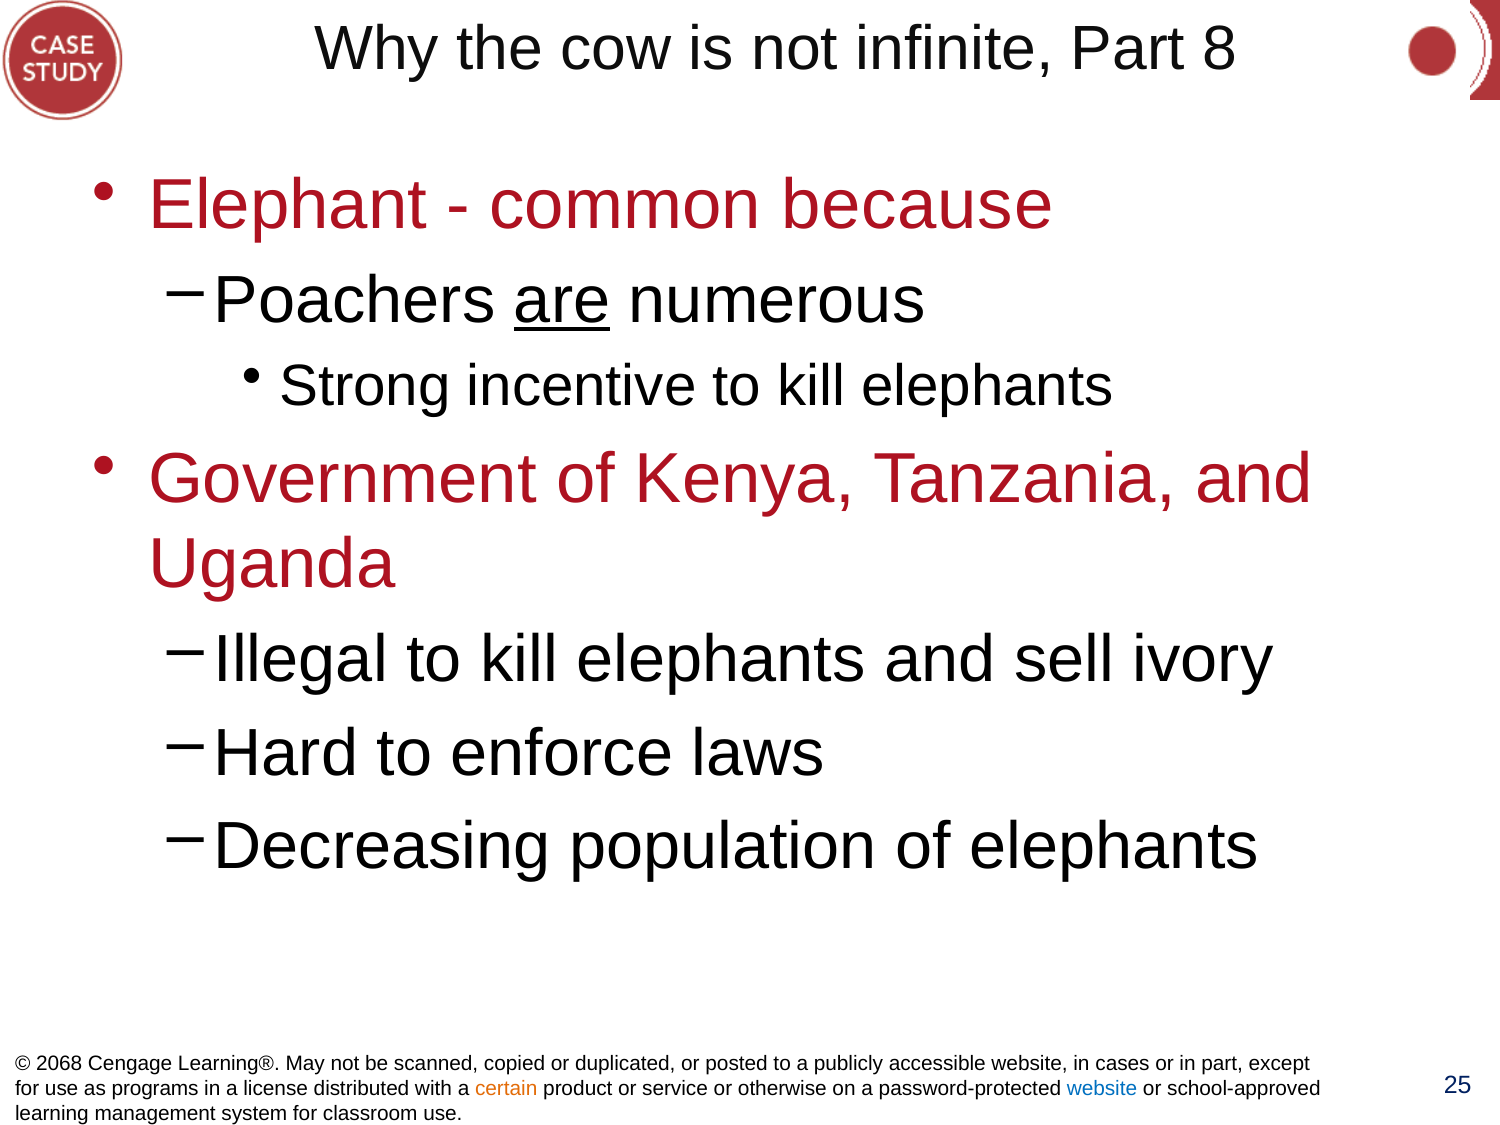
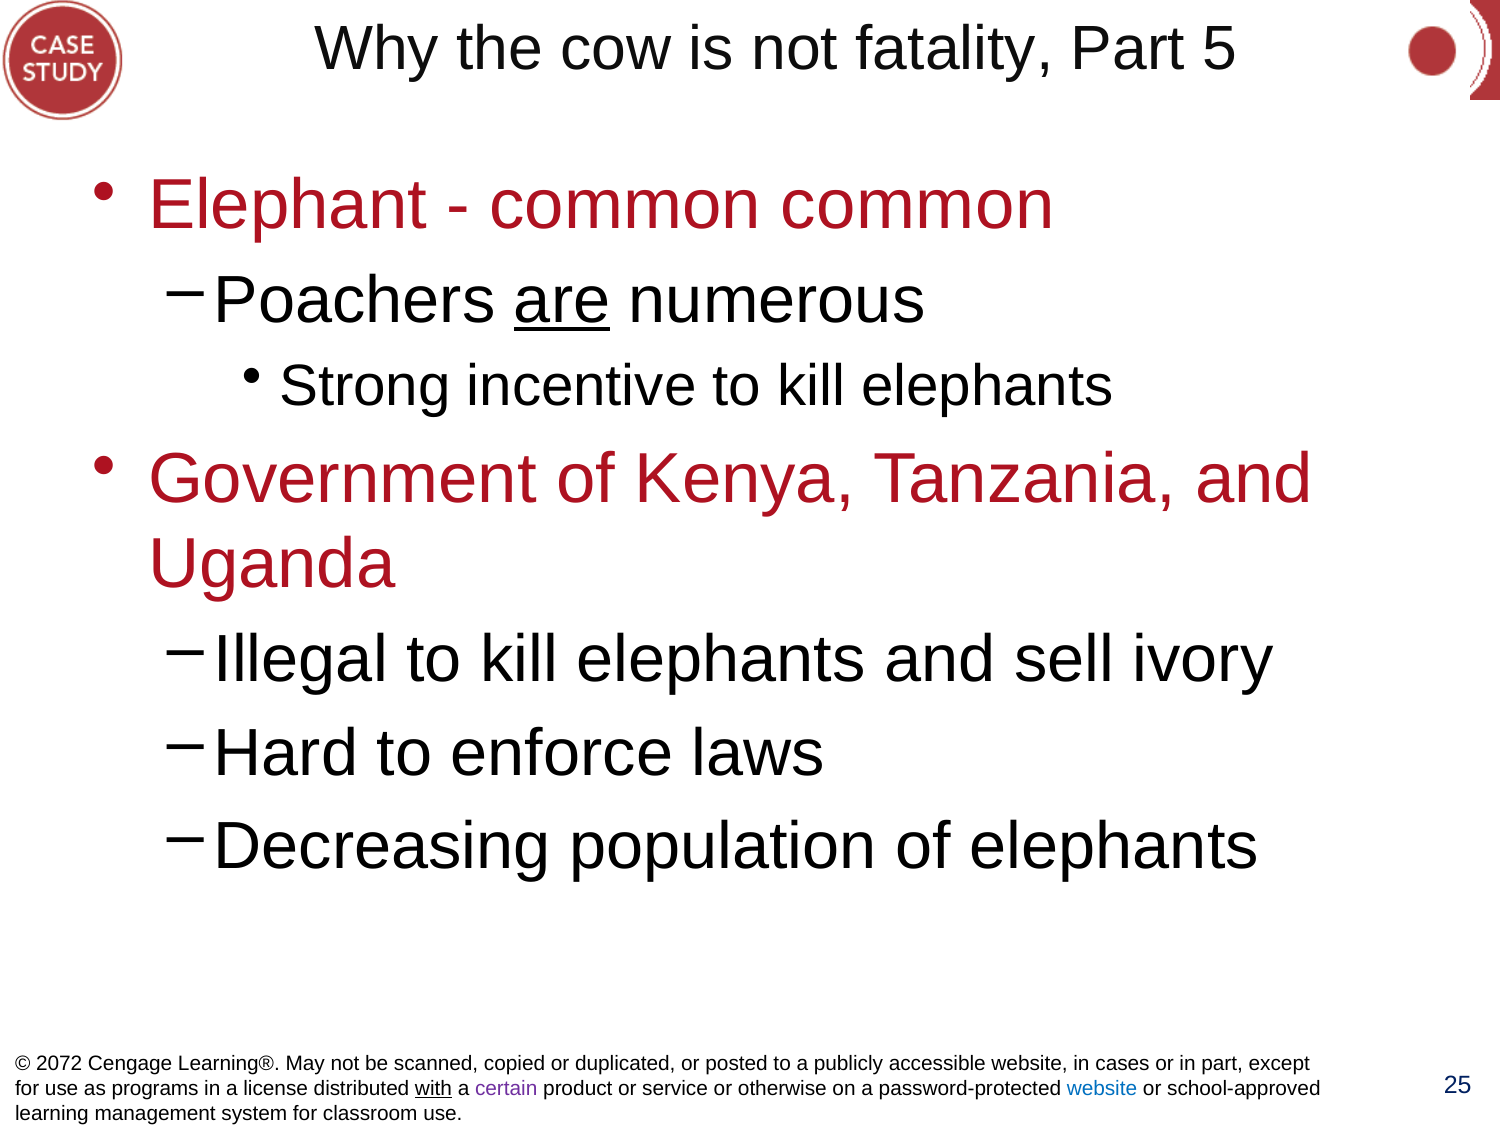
infinite: infinite -> fatality
8: 8 -> 5
common because: because -> common
2068: 2068 -> 2072
with underline: none -> present
certain colour: orange -> purple
